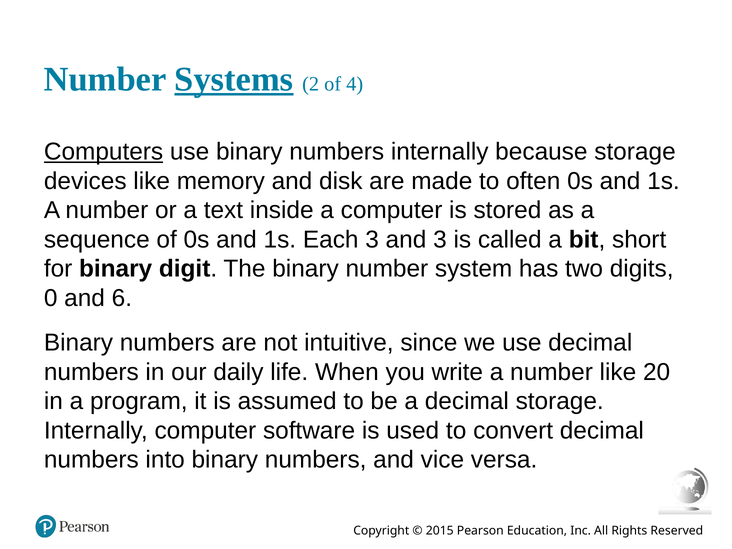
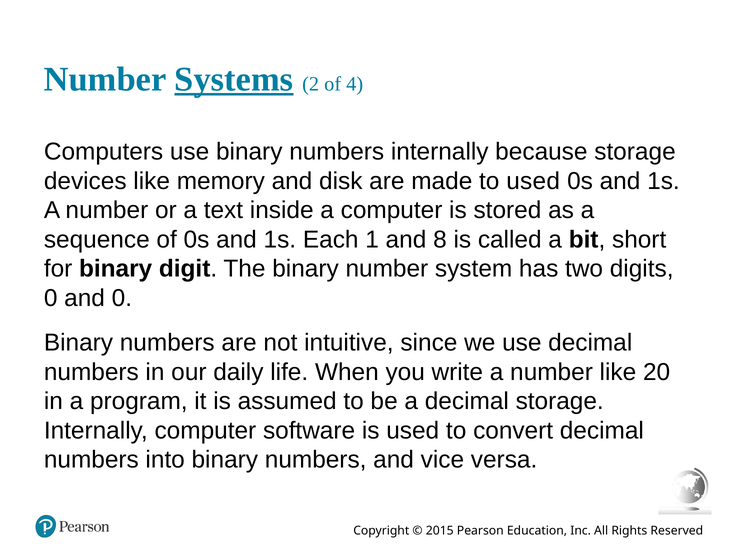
Computers underline: present -> none
to often: often -> used
Each 3: 3 -> 1
and 3: 3 -> 8
and 6: 6 -> 0
